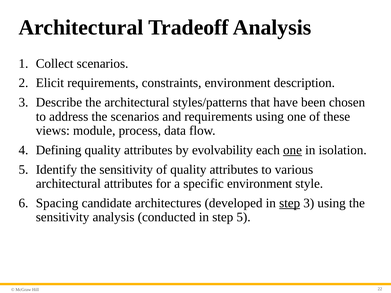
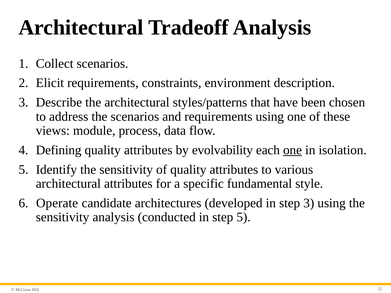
specific environment: environment -> fundamental
Spacing: Spacing -> Operate
step at (290, 203) underline: present -> none
